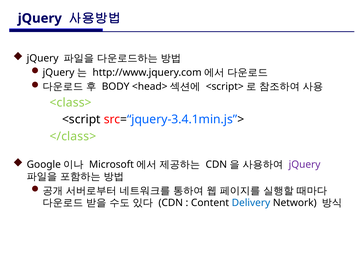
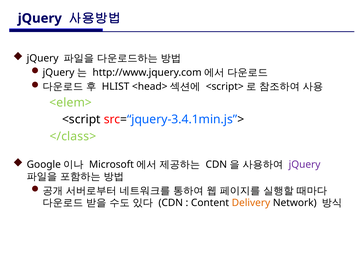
BODY: BODY -> HLIST
<class>: <class> -> <elem>
Delivery colour: blue -> orange
